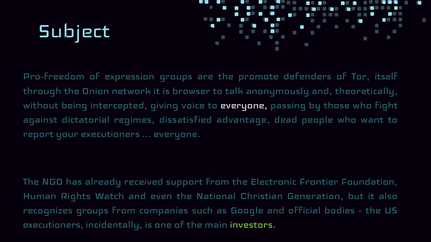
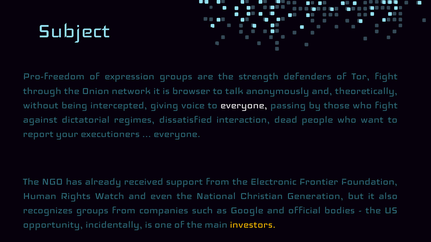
promote: promote -> strength
Tor itself: itself -> fight
advantage: advantage -> interaction
executioners at (53, 224): executioners -> opportunity
investors colour: light green -> yellow
